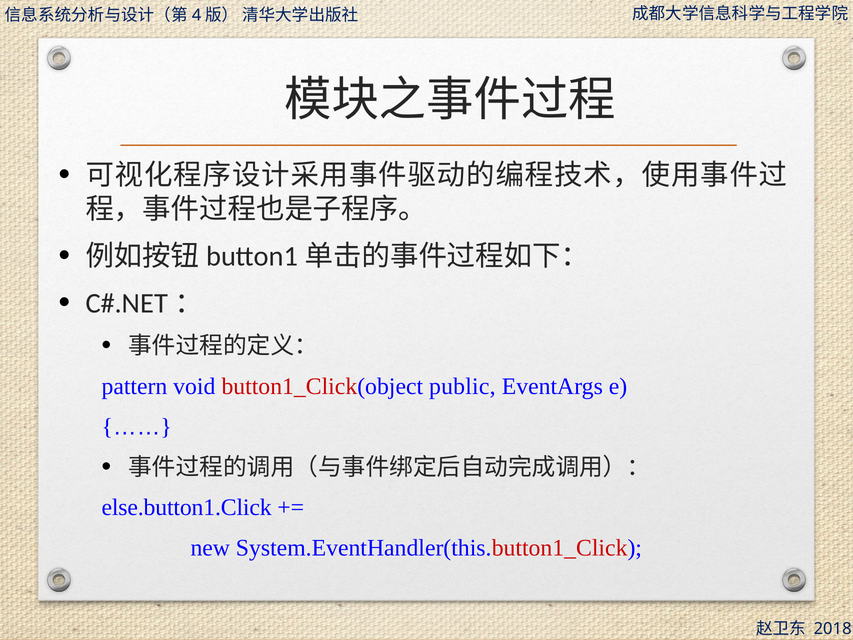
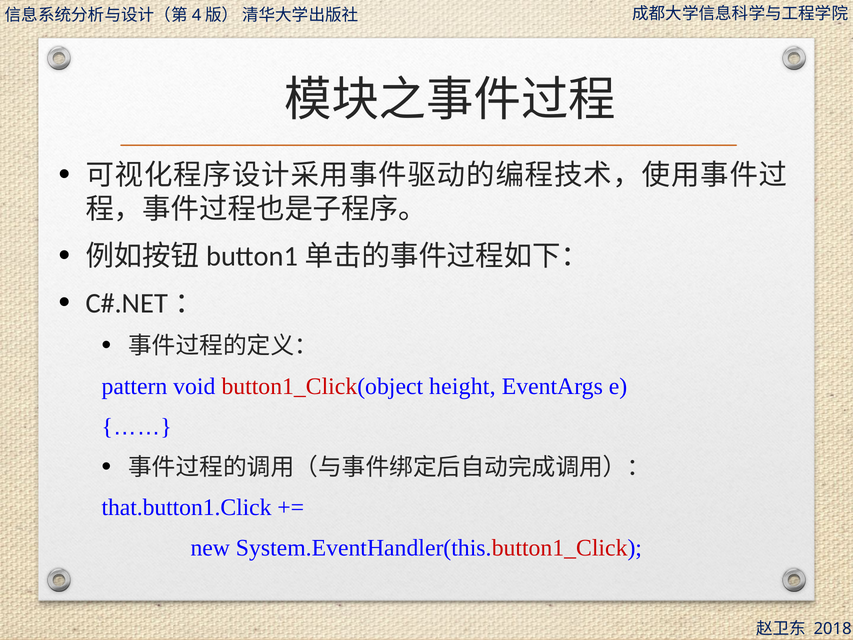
public: public -> height
else.button1.Click: else.button1.Click -> that.button1.Click
